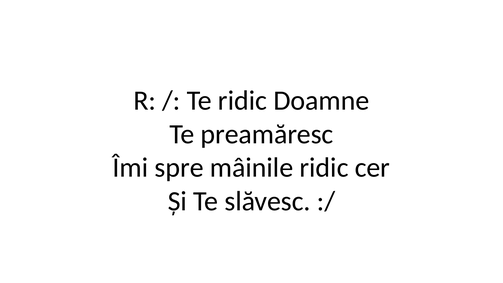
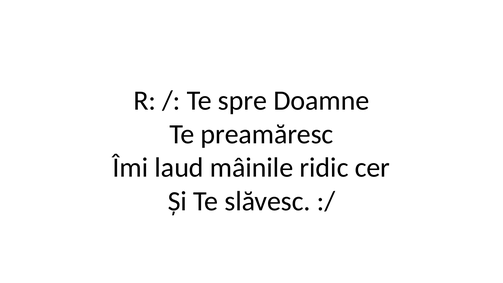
Te ridic: ridic -> spre
spre: spre -> laud
